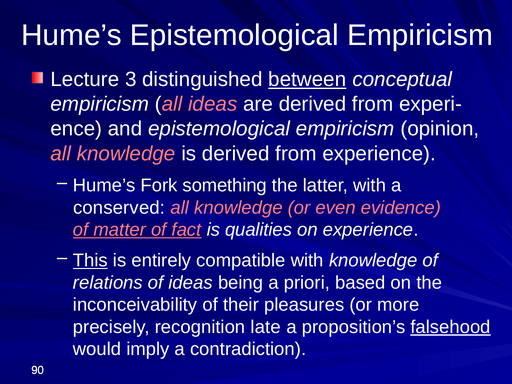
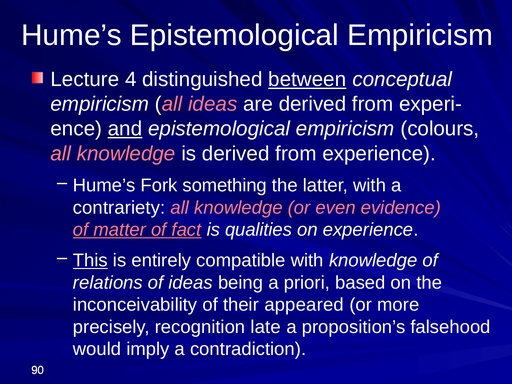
3: 3 -> 4
and underline: none -> present
opinion: opinion -> colours
conserved: conserved -> contrariety
pleasures: pleasures -> appeared
falsehood underline: present -> none
